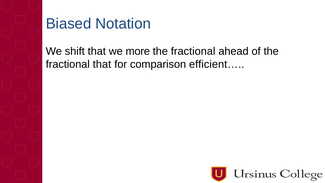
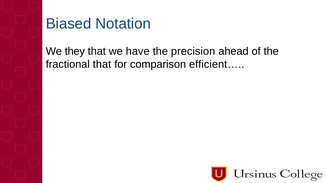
shift: shift -> they
more: more -> have
fractional at (193, 51): fractional -> precision
